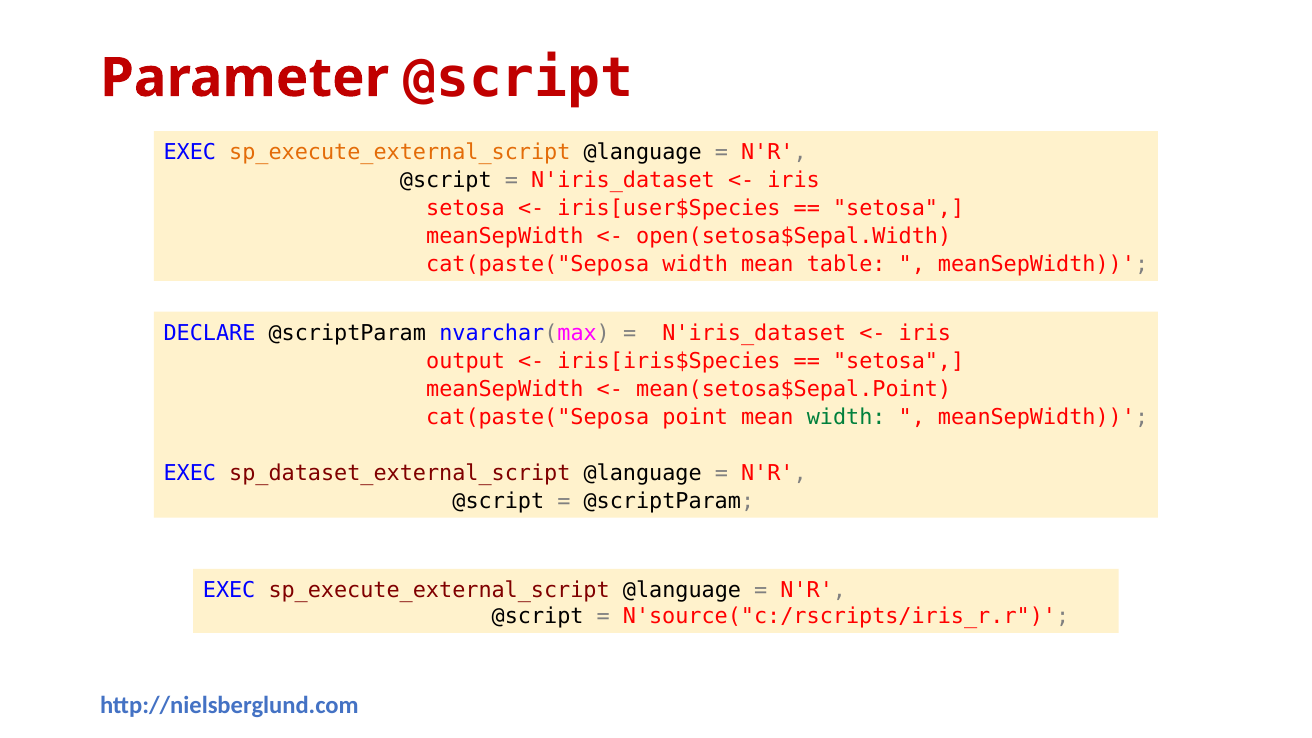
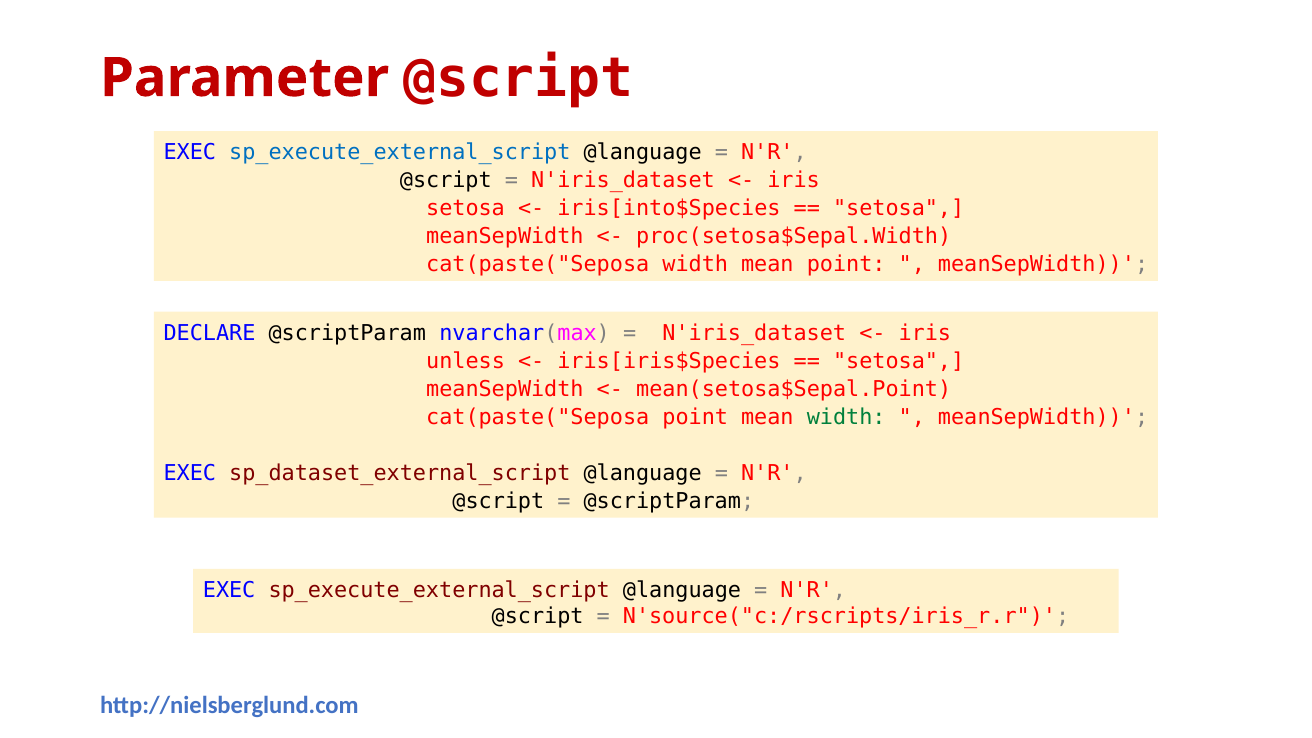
sp_execute_external_script at (400, 152) colour: orange -> blue
iris[user$Species: iris[user$Species -> iris[into$Species
open(setosa$Sepal.Width: open(setosa$Sepal.Width -> proc(setosa$Sepal.Width
mean table: table -> point
output: output -> unless
